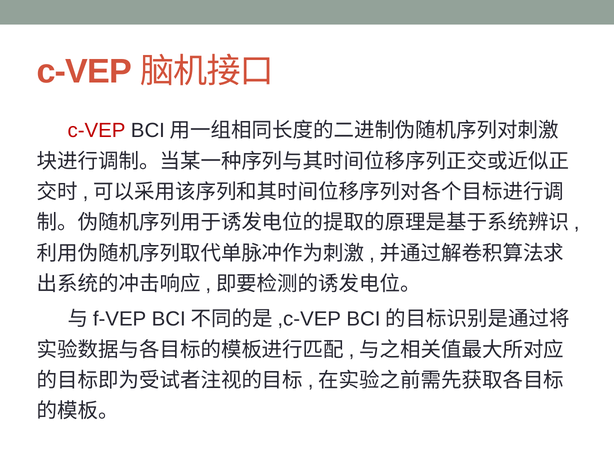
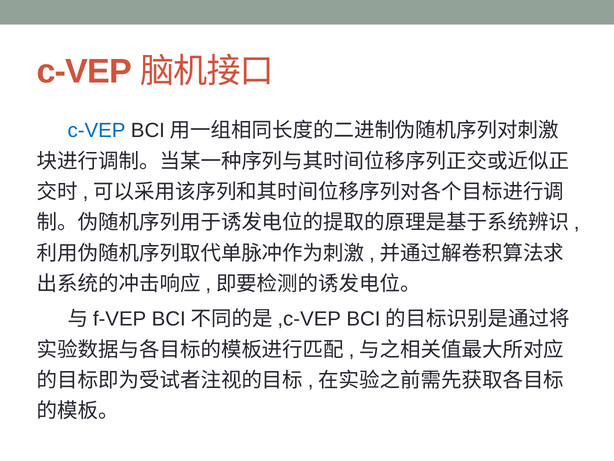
c-VEP at (97, 130) colour: red -> blue
